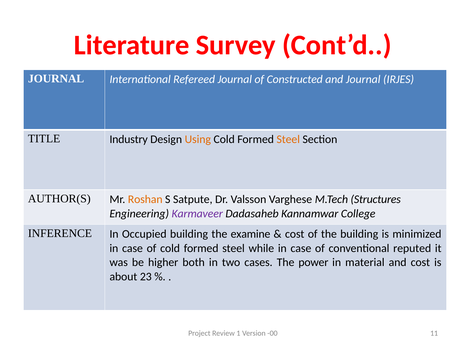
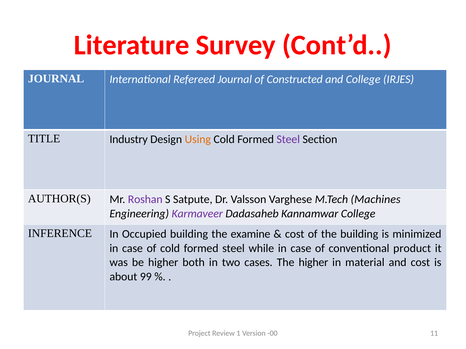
and Journal: Journal -> College
Steel at (288, 140) colour: orange -> purple
Roshan colour: orange -> purple
Structures: Structures -> Machines
reputed: reputed -> product
The power: power -> higher
23: 23 -> 99
